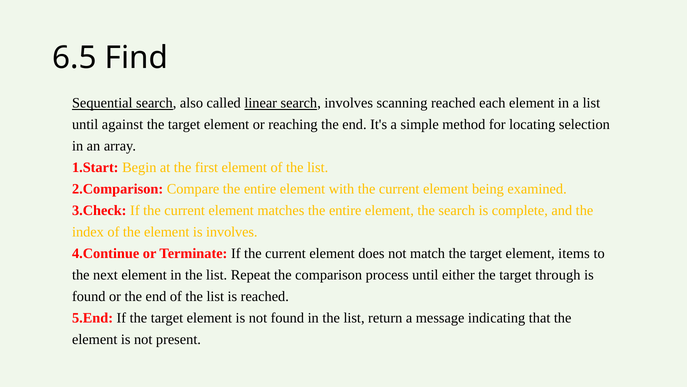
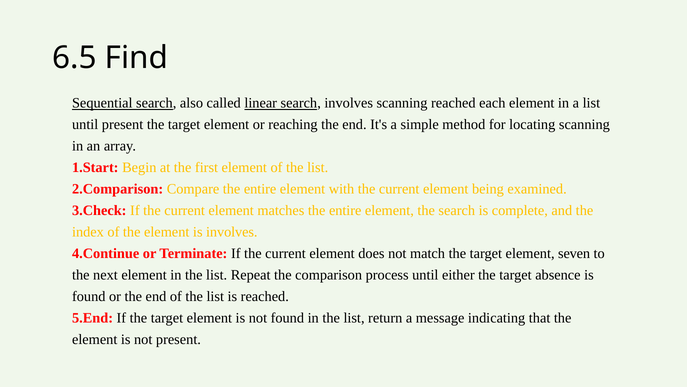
until against: against -> present
locating selection: selection -> scanning
items: items -> seven
through: through -> absence
